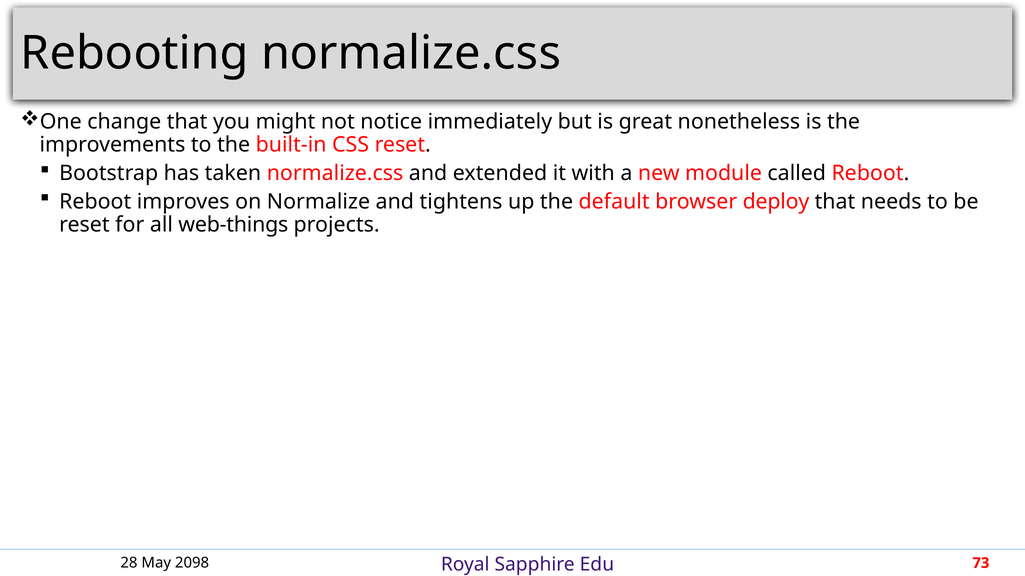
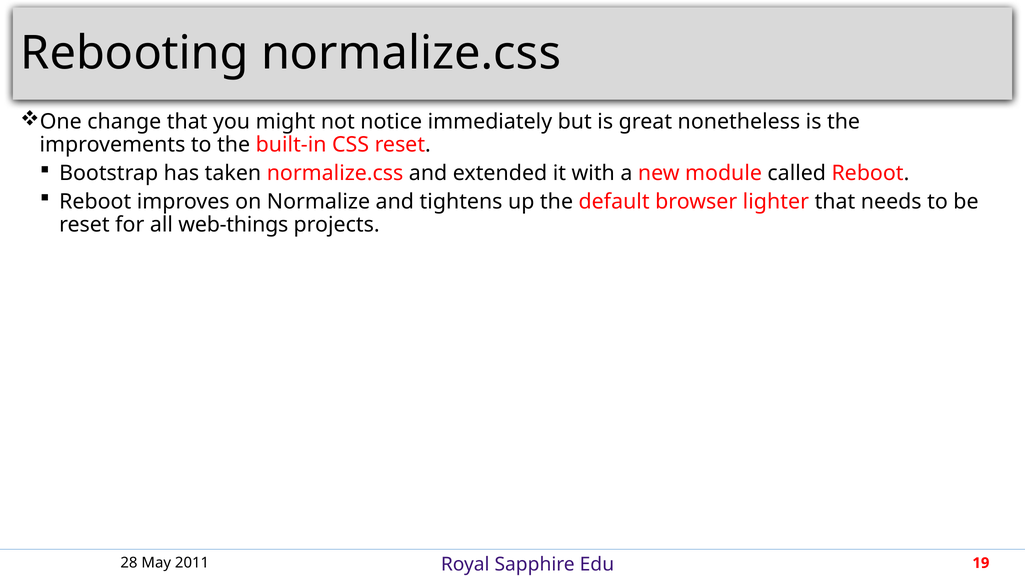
deploy: deploy -> lighter
2098: 2098 -> 2011
73: 73 -> 19
